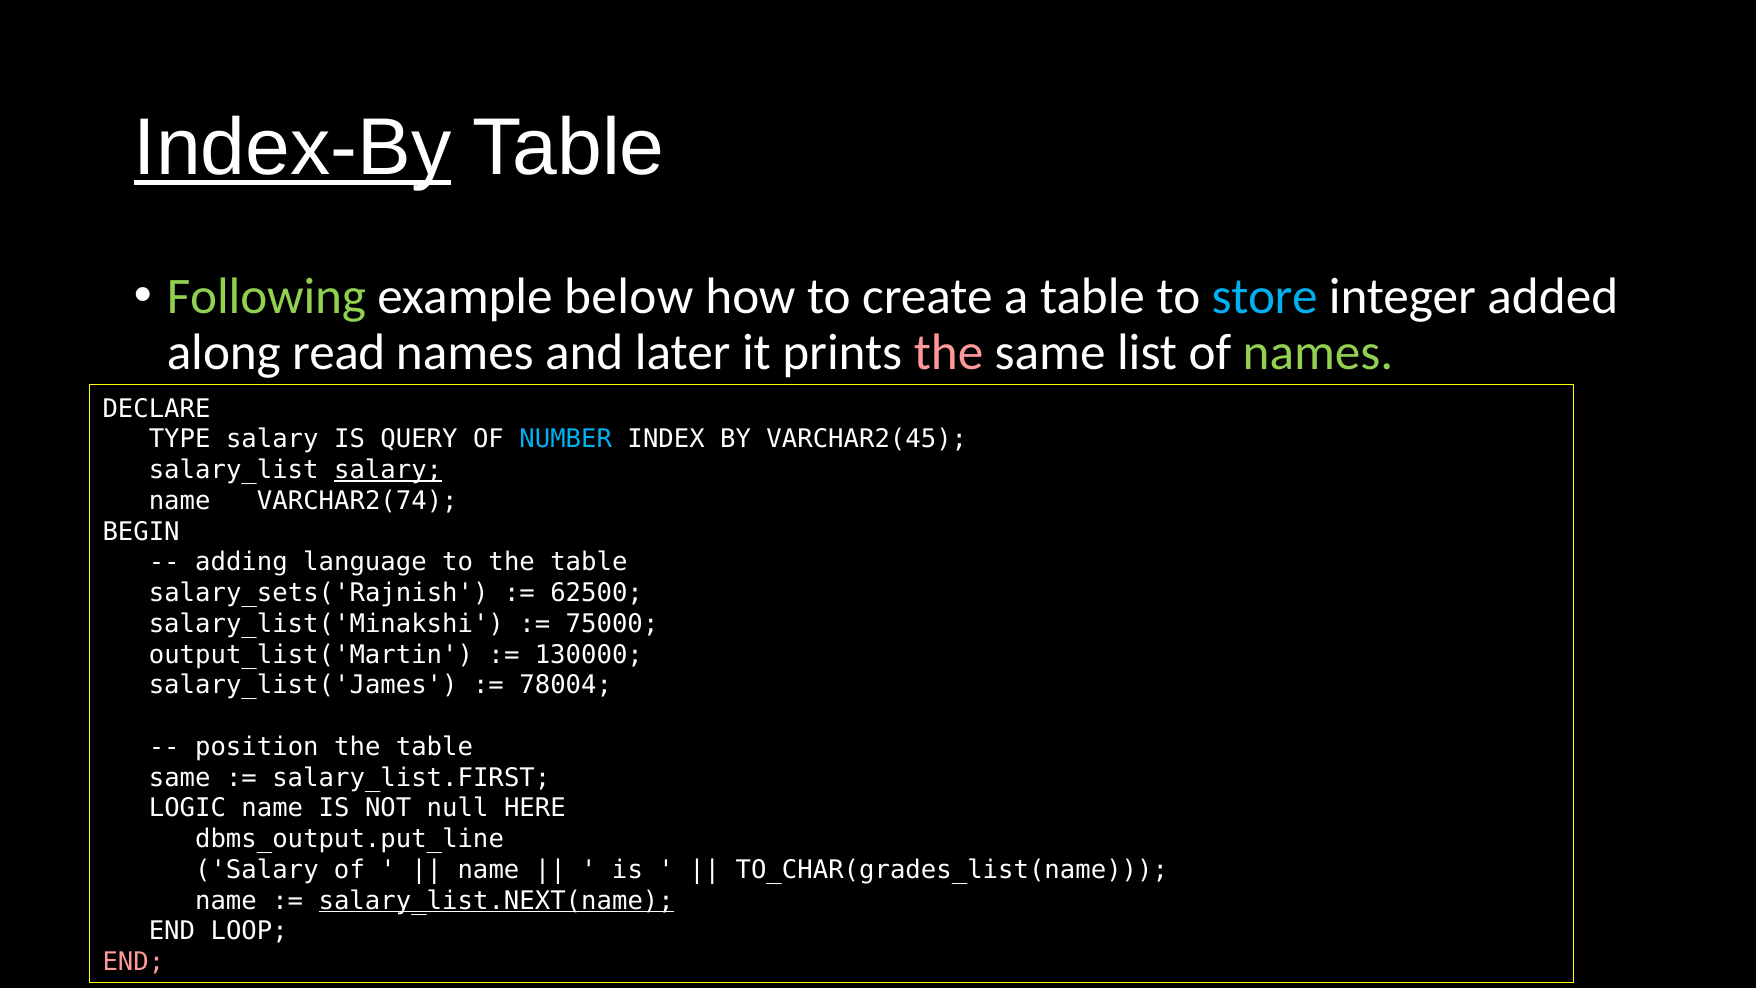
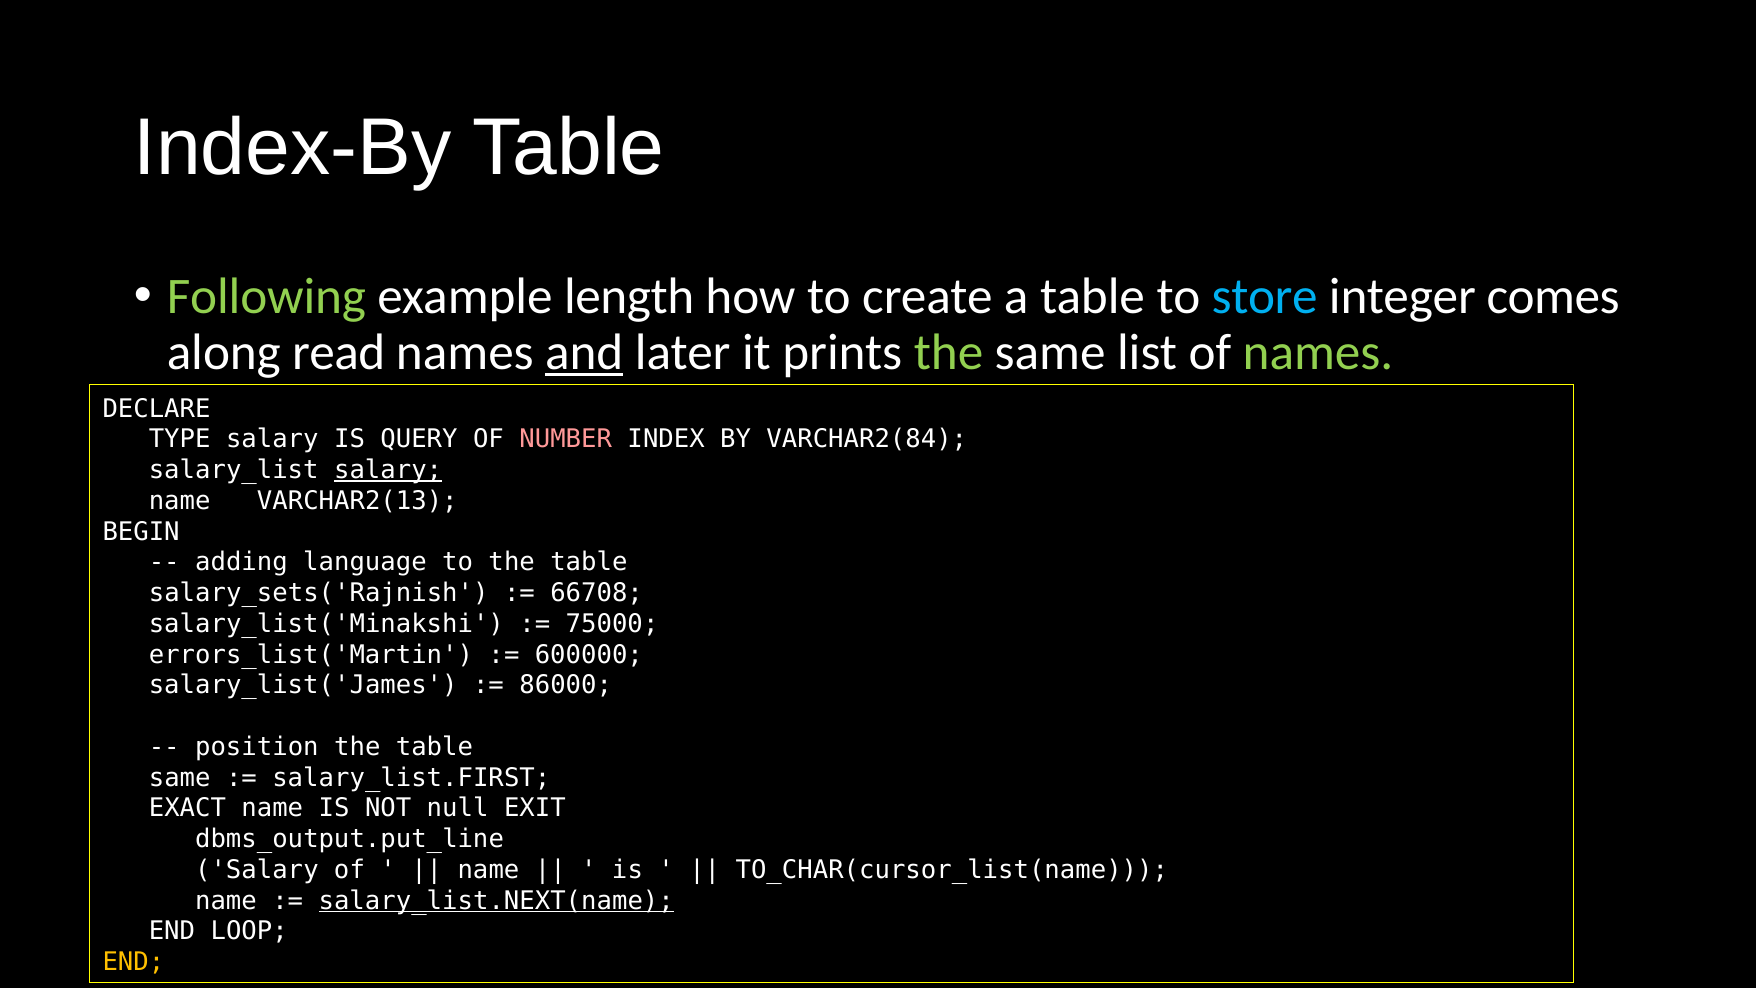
Index-By underline: present -> none
below: below -> length
added: added -> comes
and underline: none -> present
the at (949, 352) colour: pink -> light green
NUMBER colour: light blue -> pink
VARCHAR2(45: VARCHAR2(45 -> VARCHAR2(84
VARCHAR2(74: VARCHAR2(74 -> VARCHAR2(13
62500: 62500 -> 66708
output_list('Martin: output_list('Martin -> errors_list('Martin
130000: 130000 -> 600000
78004: 78004 -> 86000
LOGIC: LOGIC -> EXACT
HERE: HERE -> EXIT
TO_CHAR(grades_list(name: TO_CHAR(grades_list(name -> TO_CHAR(cursor_list(name
END at (133, 962) colour: pink -> yellow
